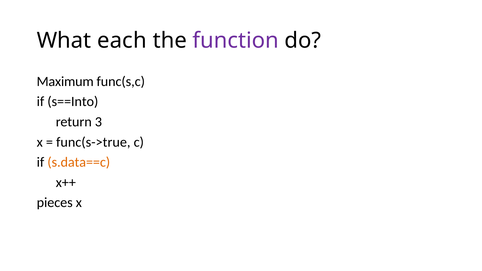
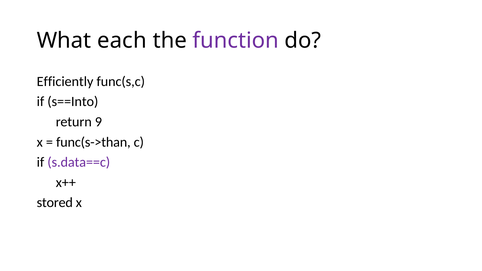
Maximum: Maximum -> Efficiently
3: 3 -> 9
func(s->true: func(s->true -> func(s->than
s.data==c colour: orange -> purple
pieces: pieces -> stored
